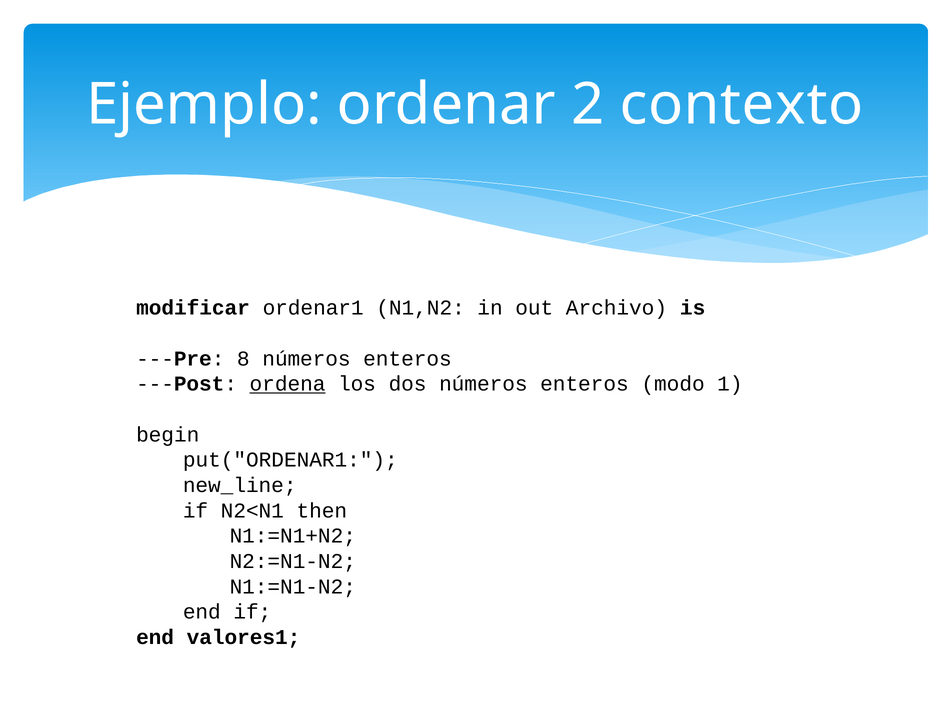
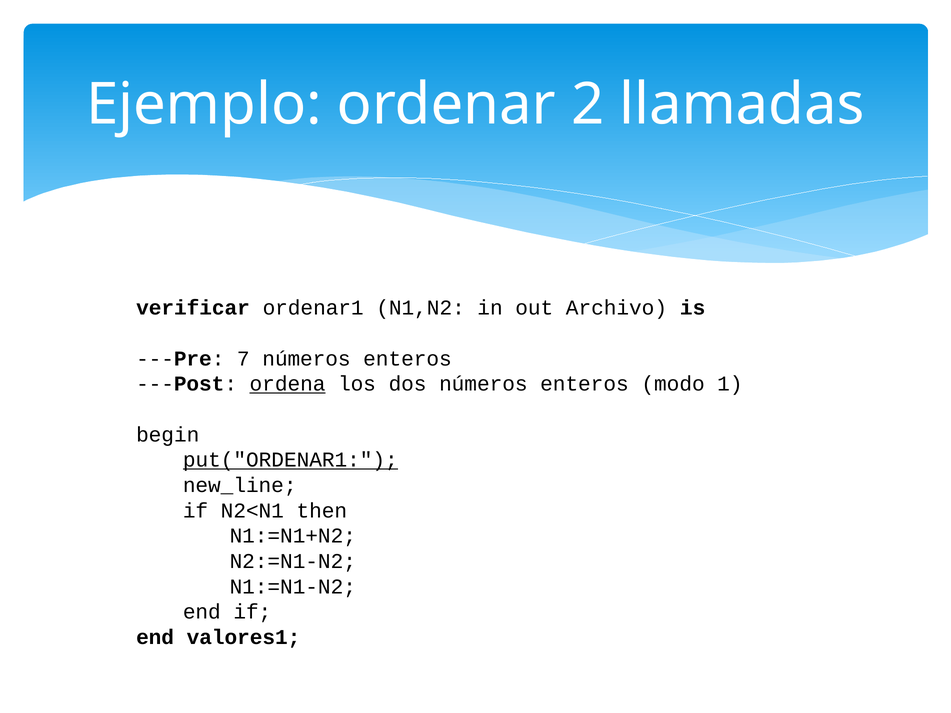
contexto: contexto -> llamadas
modificar: modificar -> verificar
8: 8 -> 7
put("ORDENAR1 underline: none -> present
